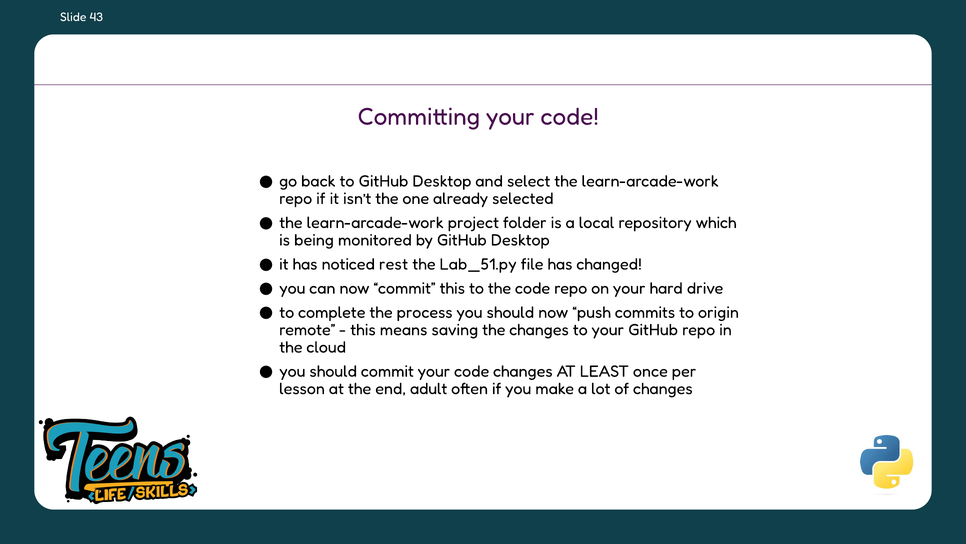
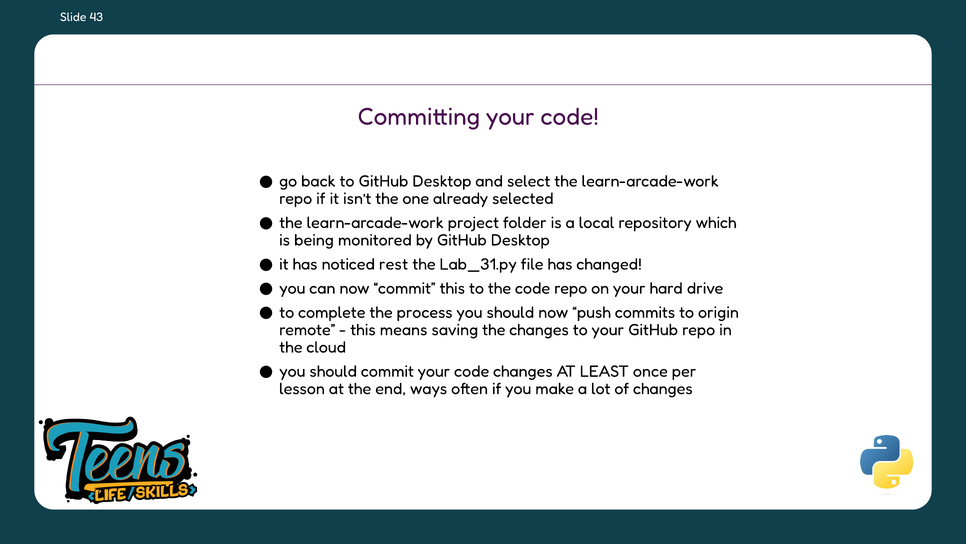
Lab_51.py: Lab_51.py -> Lab_31.py
adult: adult -> ways
